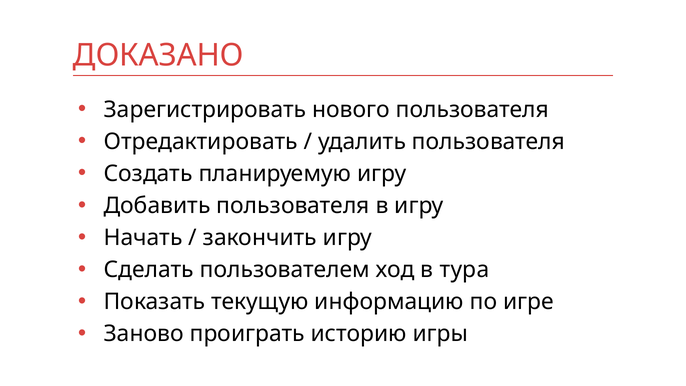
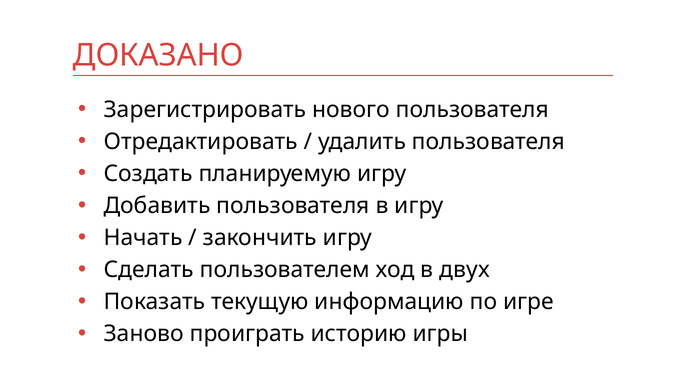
тура: тура -> двух
